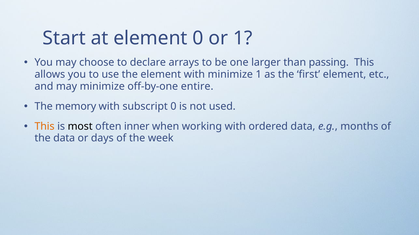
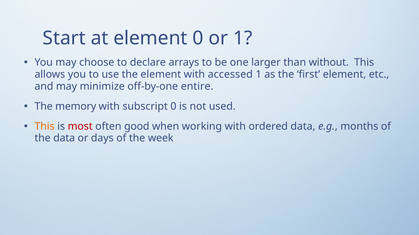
passing: passing -> without
with minimize: minimize -> accessed
most colour: black -> red
inner: inner -> good
